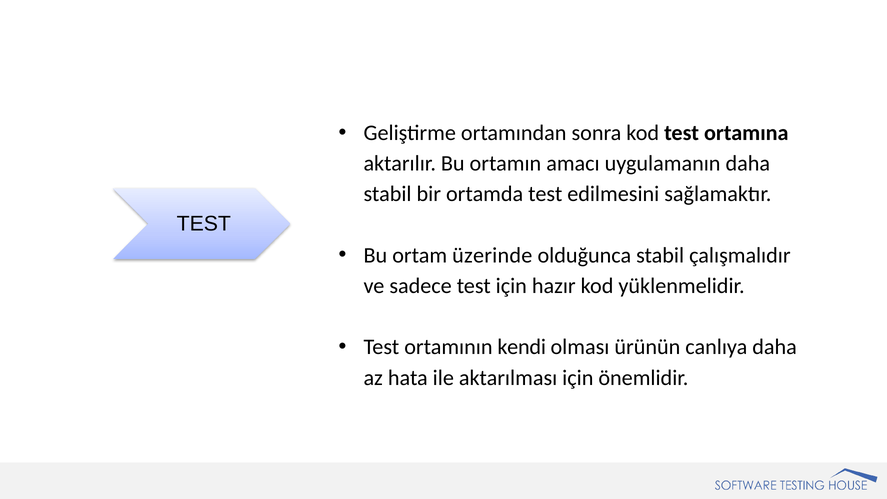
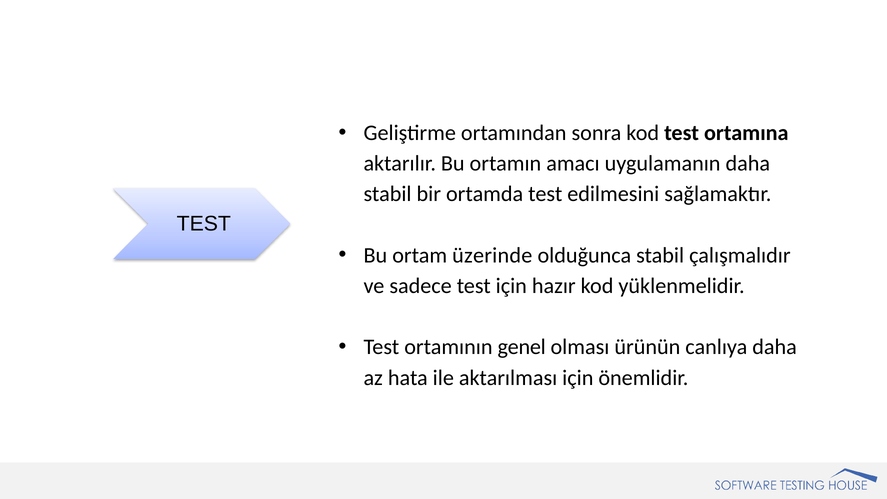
kendi: kendi -> genel
